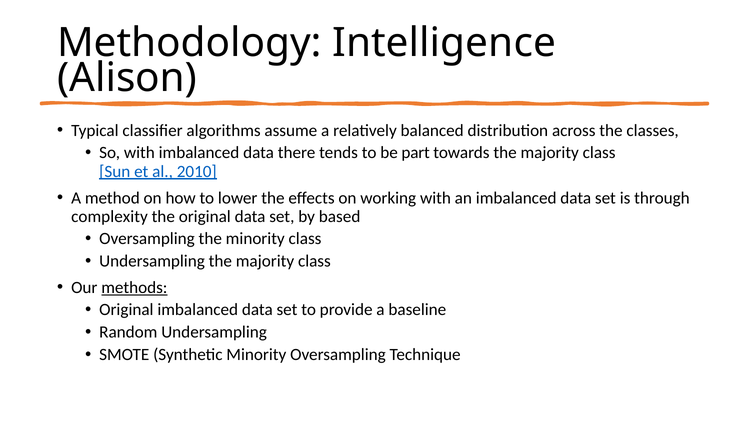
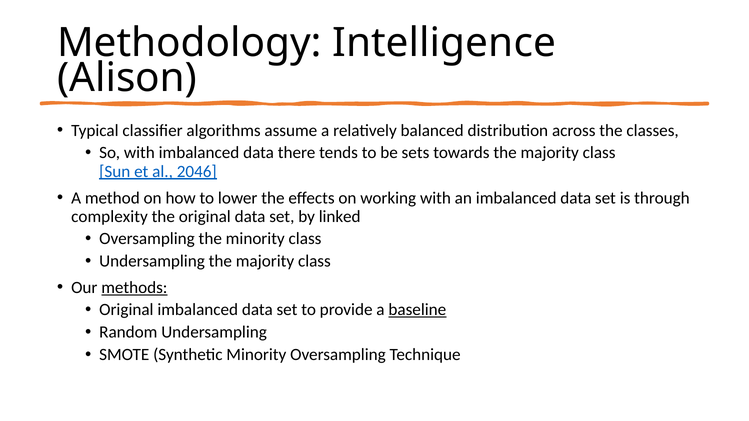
part: part -> sets
2010: 2010 -> 2046
based: based -> linked
baseline underline: none -> present
